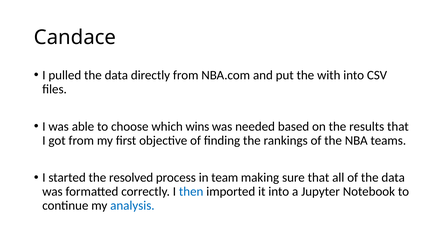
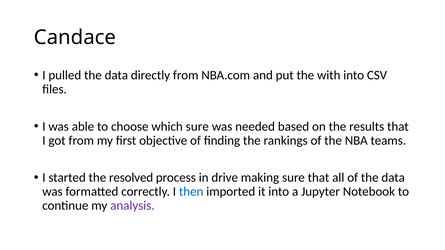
which wins: wins -> sure
team: team -> drive
analysis colour: blue -> purple
